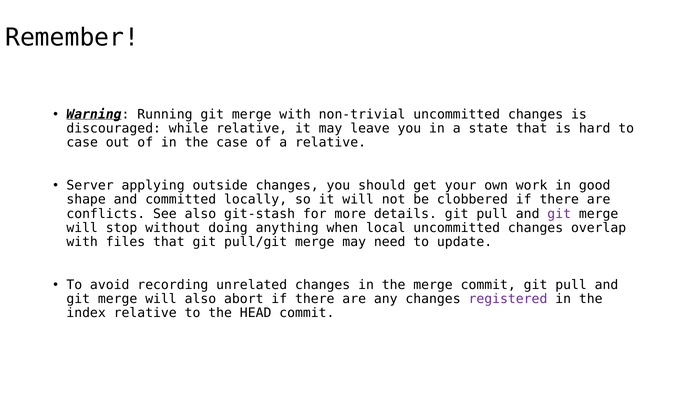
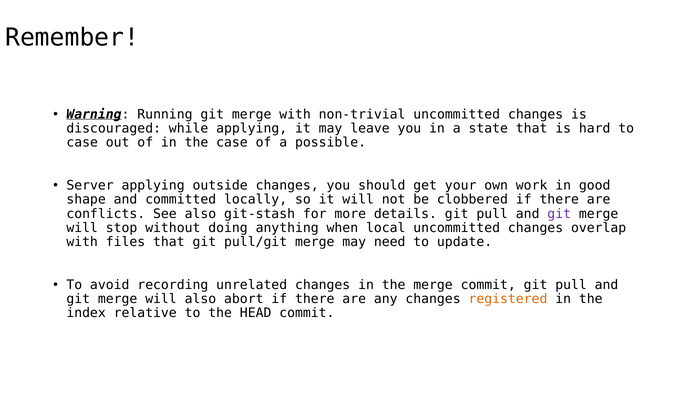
while relative: relative -> applying
a relative: relative -> possible
registered colour: purple -> orange
